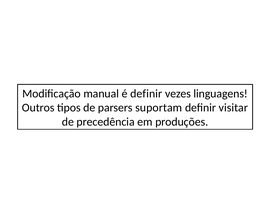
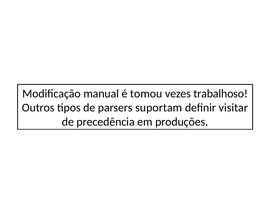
é definir: definir -> tomou
linguagens: linguagens -> trabalhoso
